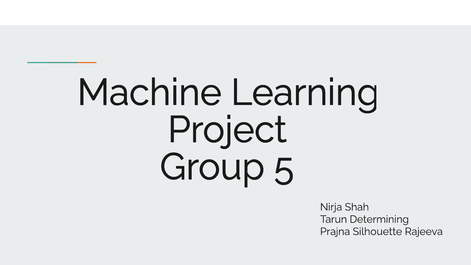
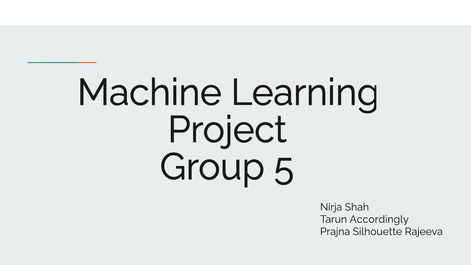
Determining: Determining -> Accordingly
